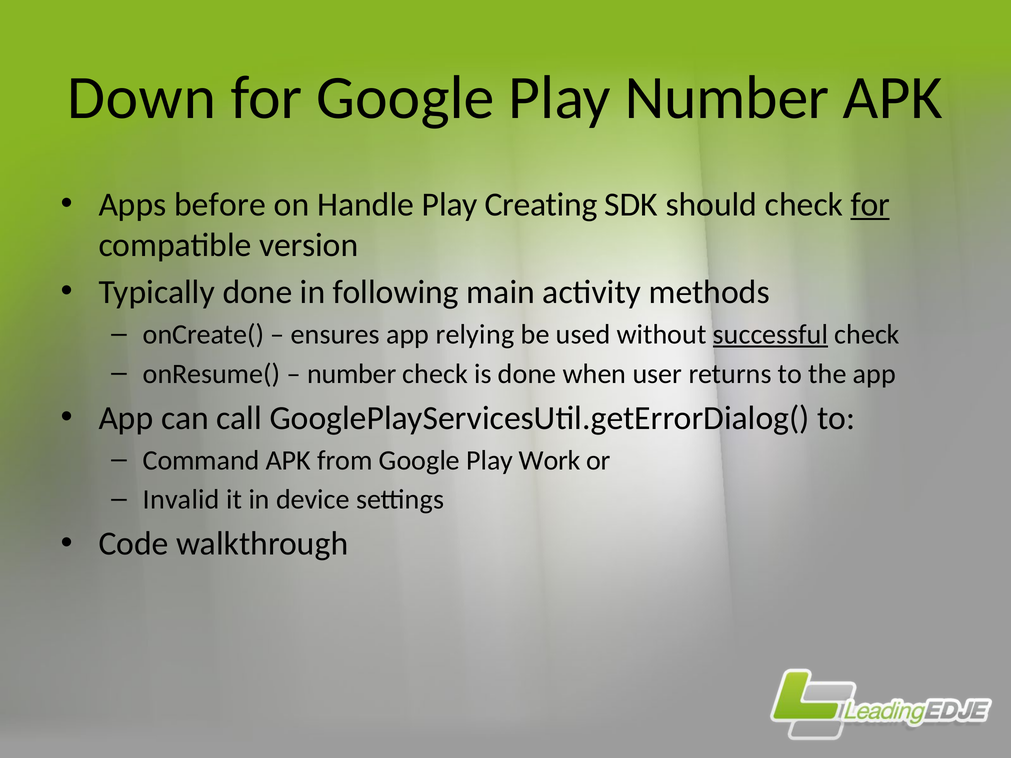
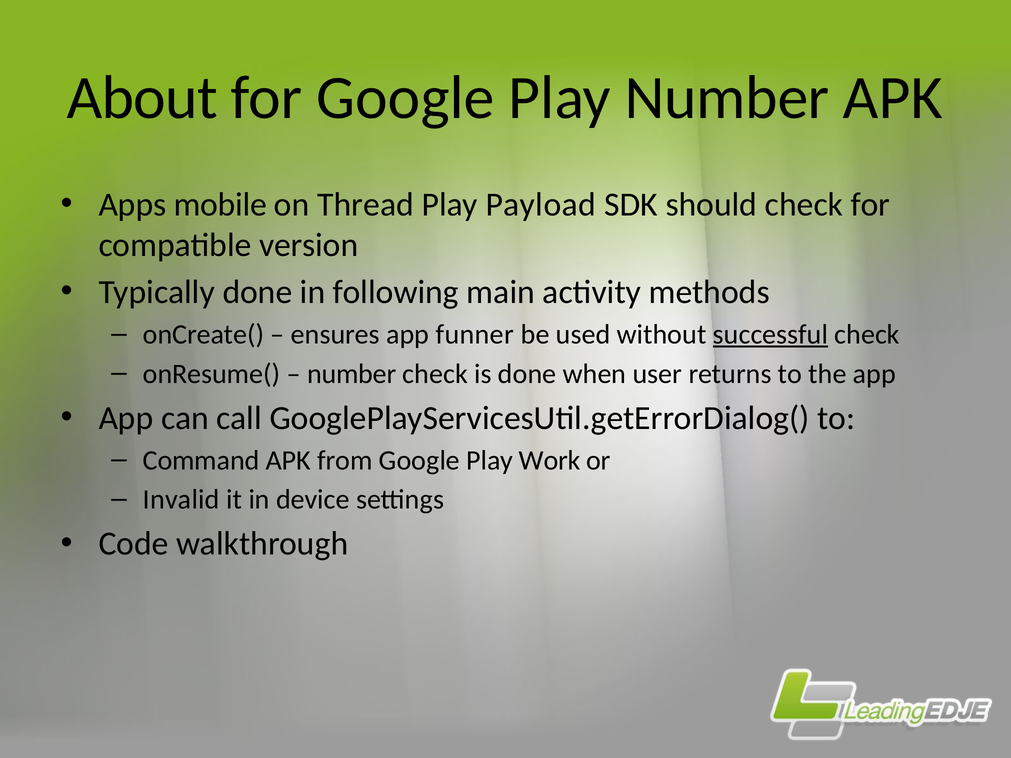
Down: Down -> About
before: before -> mobile
Handle: Handle -> Thread
Creating: Creating -> Payload
for at (870, 205) underline: present -> none
relying: relying -> funner
